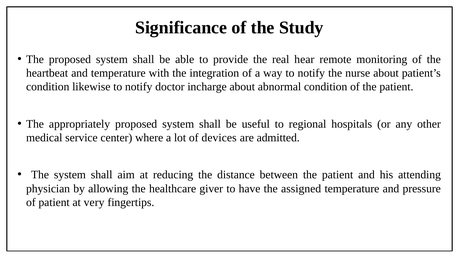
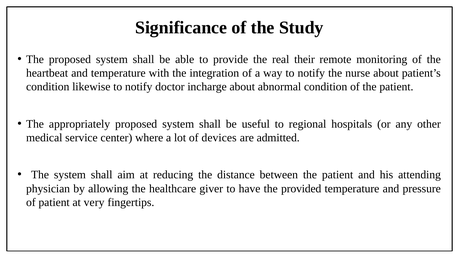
hear: hear -> their
assigned: assigned -> provided
